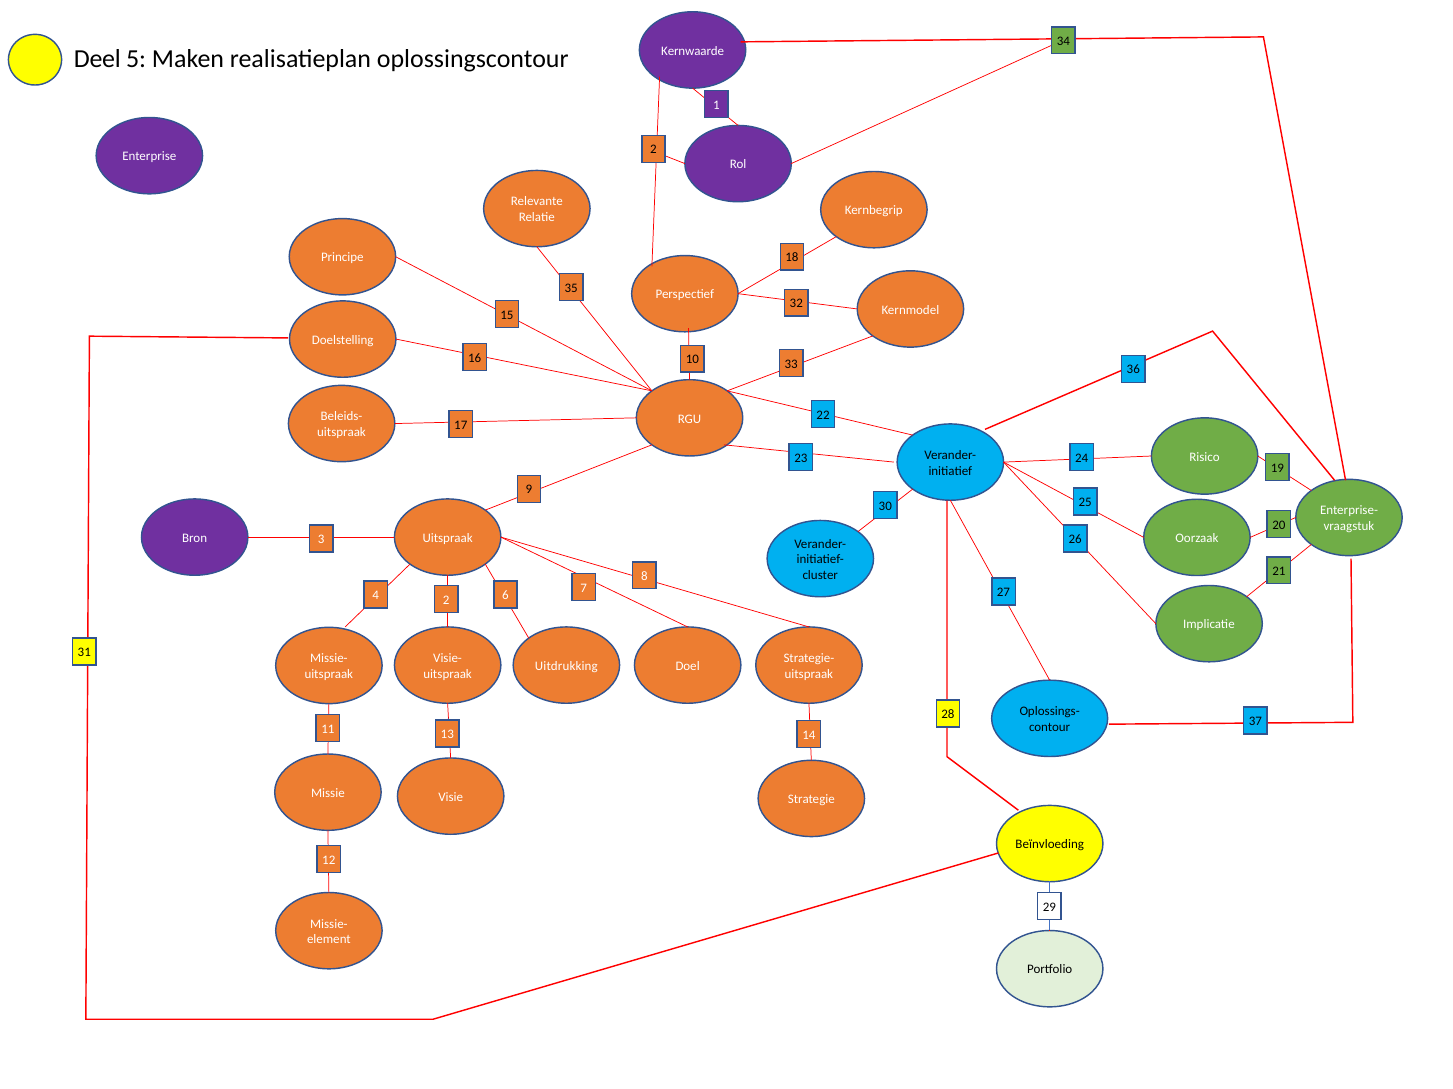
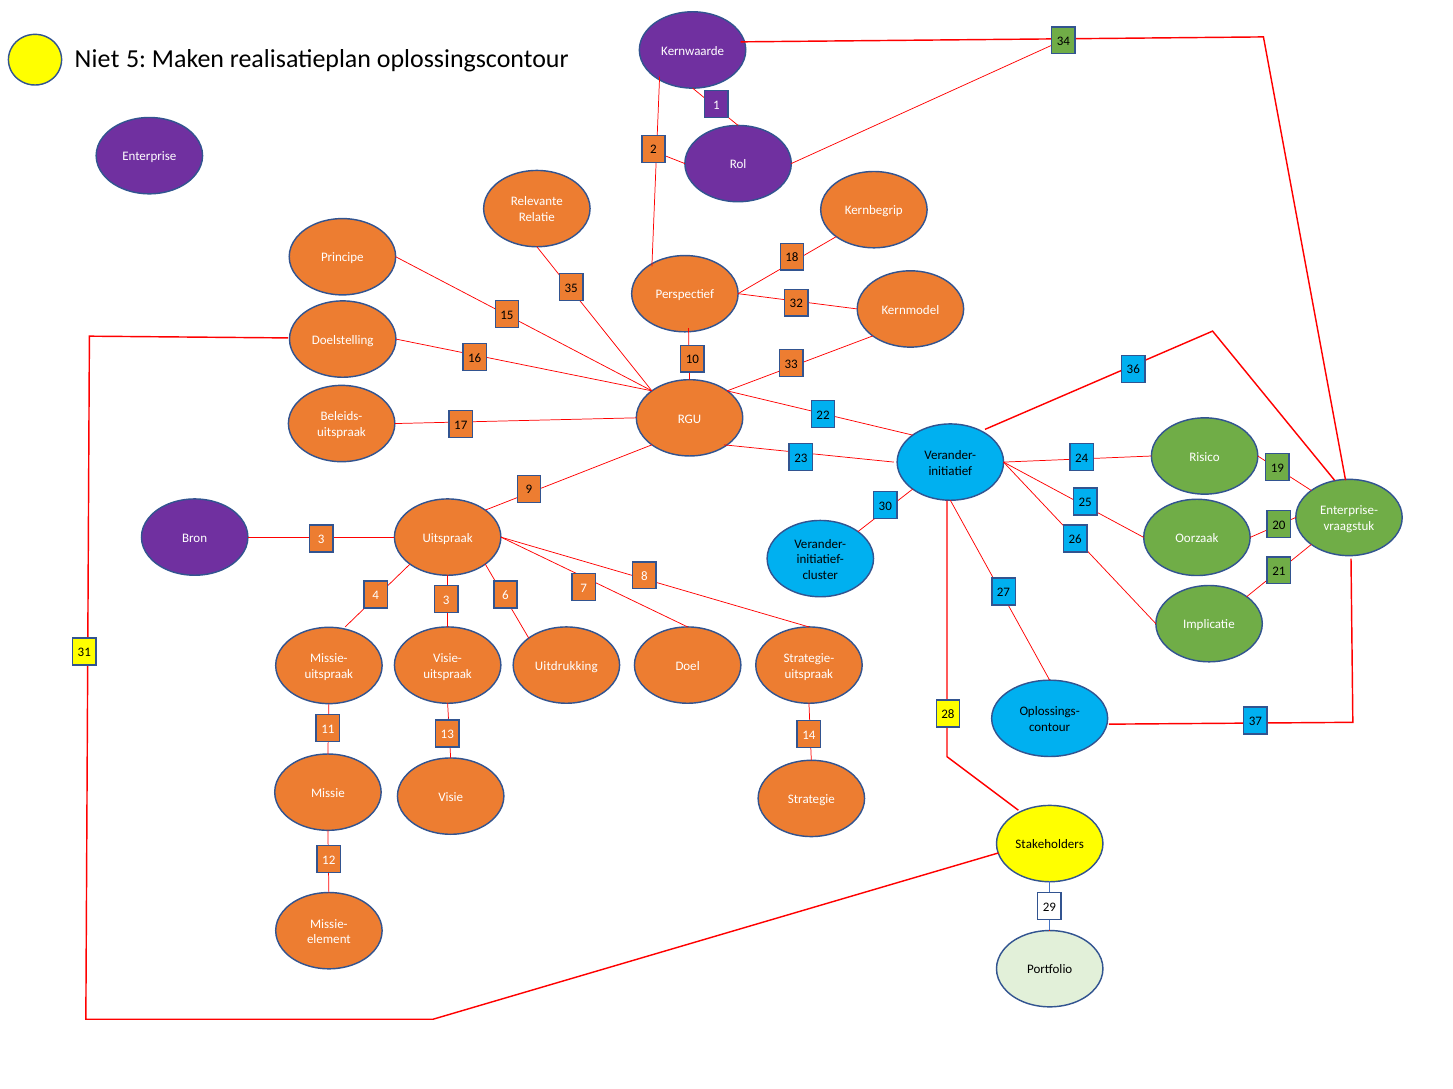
Deel: Deel -> Niet
4 2: 2 -> 3
Beïnvloeding: Beïnvloeding -> Stakeholders
